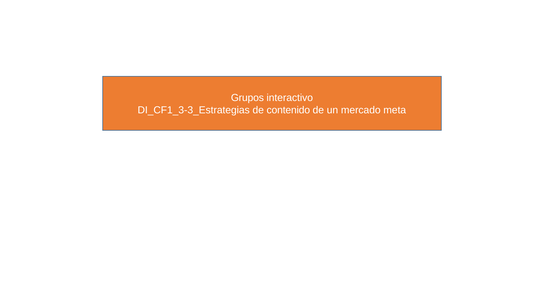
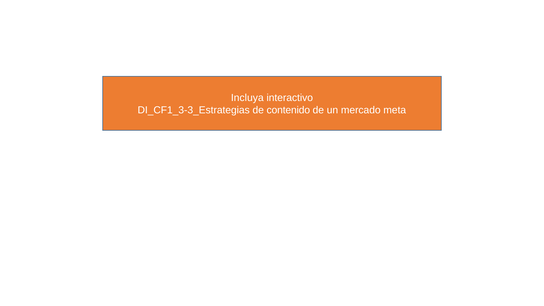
Grupos: Grupos -> Incluya
